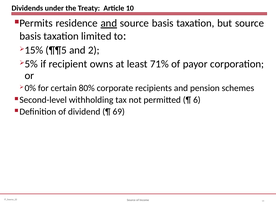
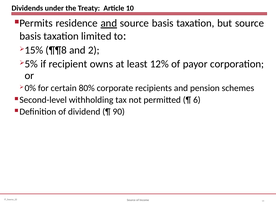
¶¶5: ¶¶5 -> ¶¶8
71%: 71% -> 12%
69: 69 -> 90
